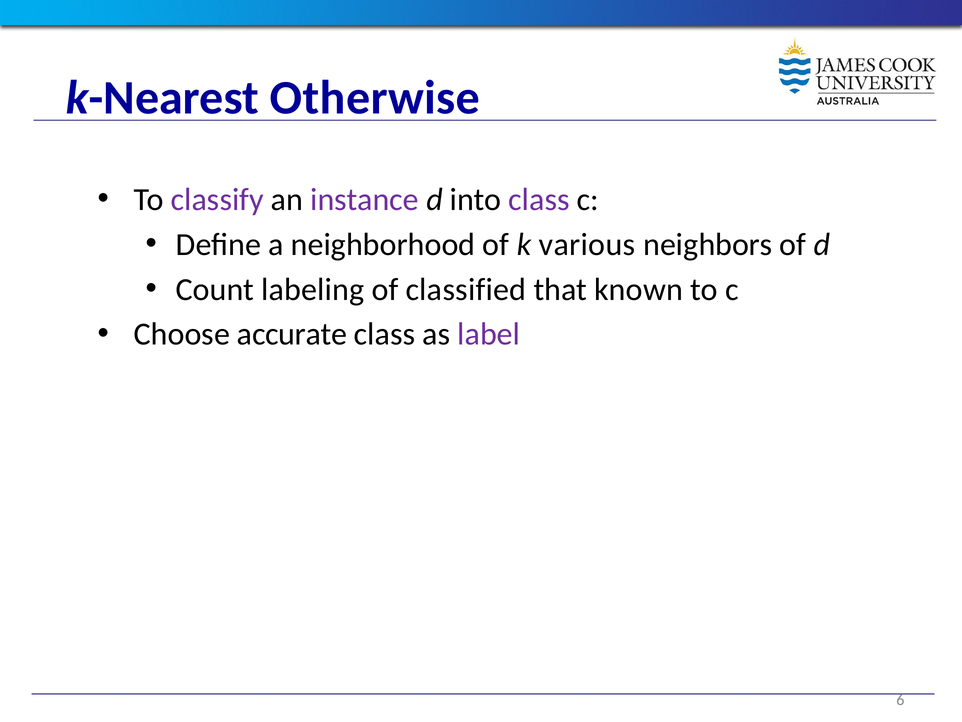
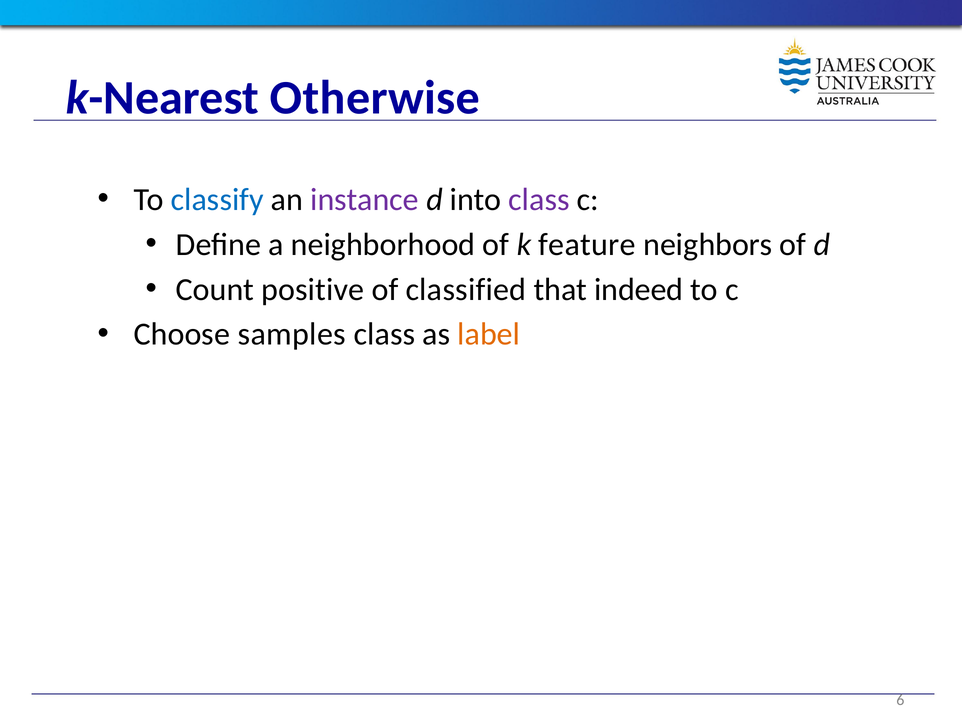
classify colour: purple -> blue
various: various -> feature
labeling: labeling -> positive
known: known -> indeed
accurate: accurate -> samples
label colour: purple -> orange
